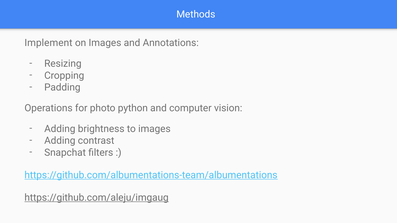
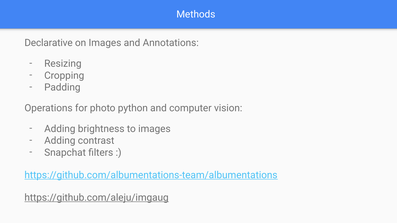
Implement: Implement -> Declarative
